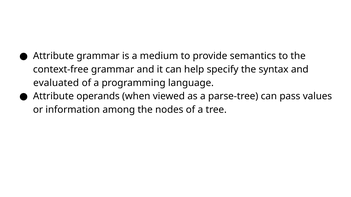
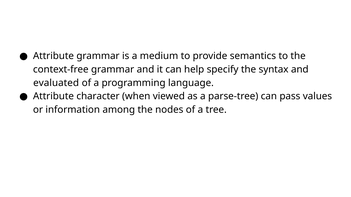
operands: operands -> character
